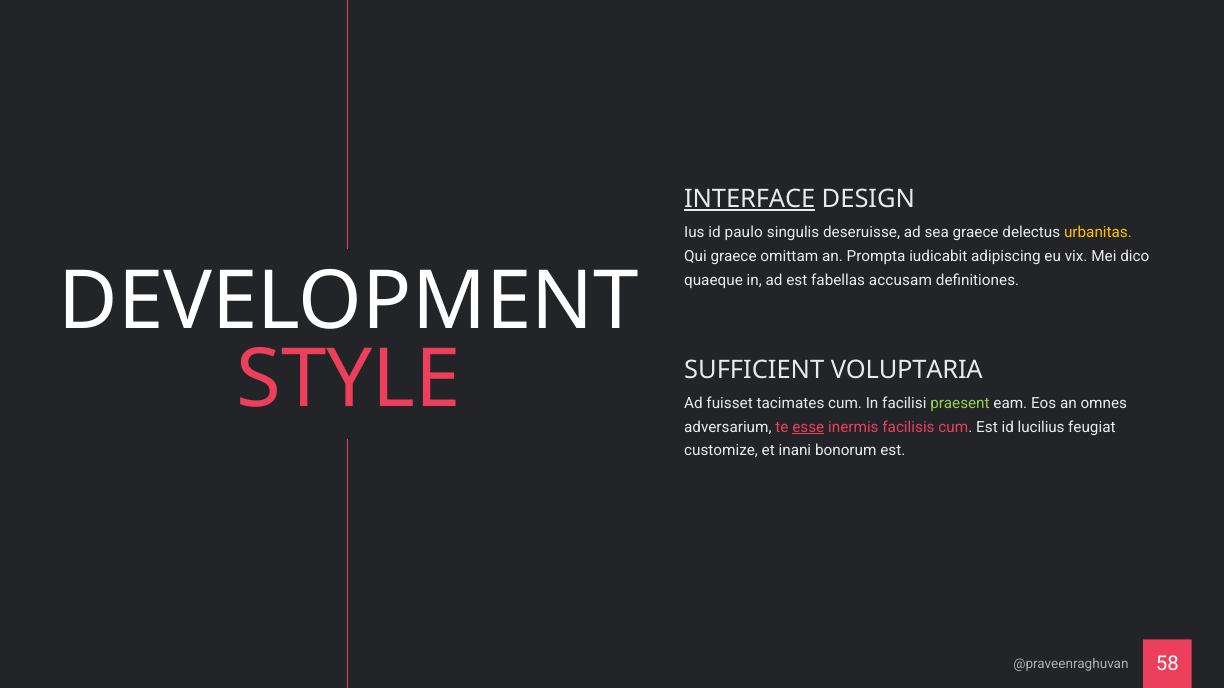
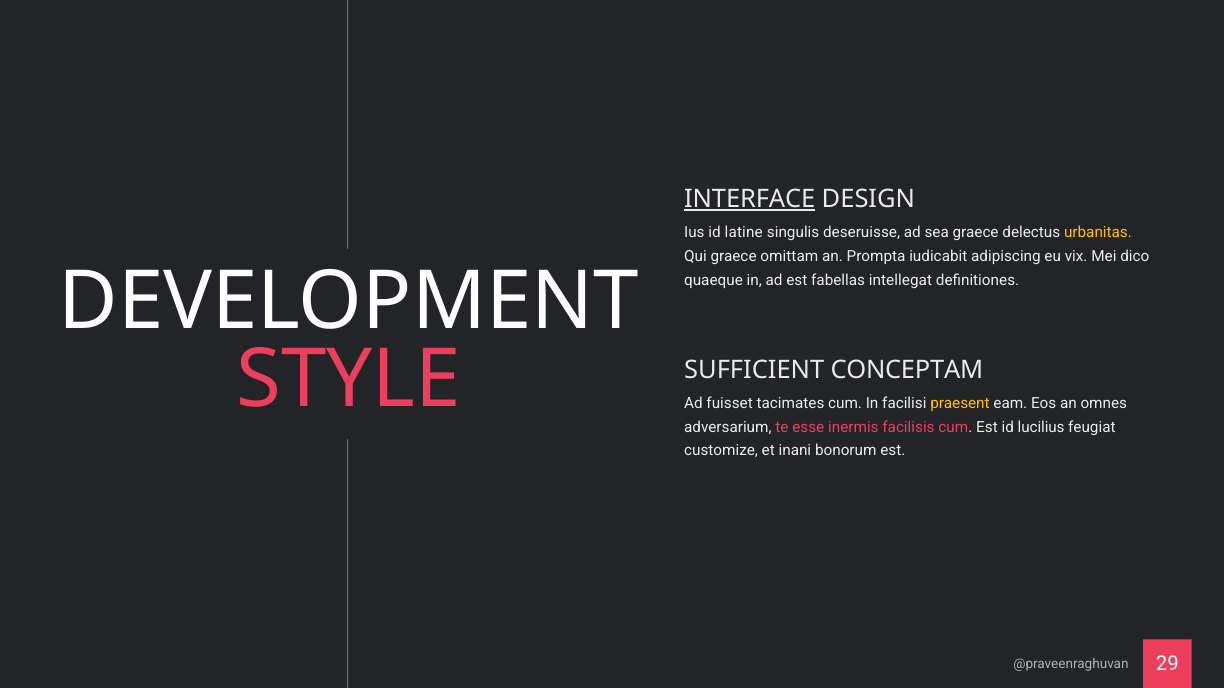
paulo: paulo -> latine
accusam: accusam -> intellegat
VOLUPTARIA: VOLUPTARIA -> CONCEPTAM
praesent colour: light green -> yellow
esse underline: present -> none
58: 58 -> 29
